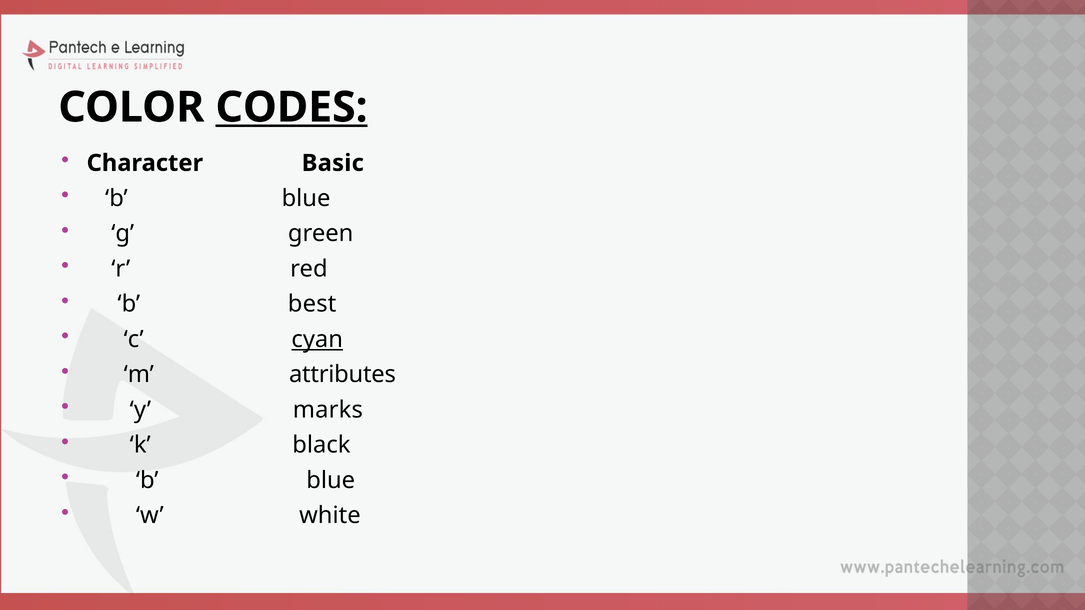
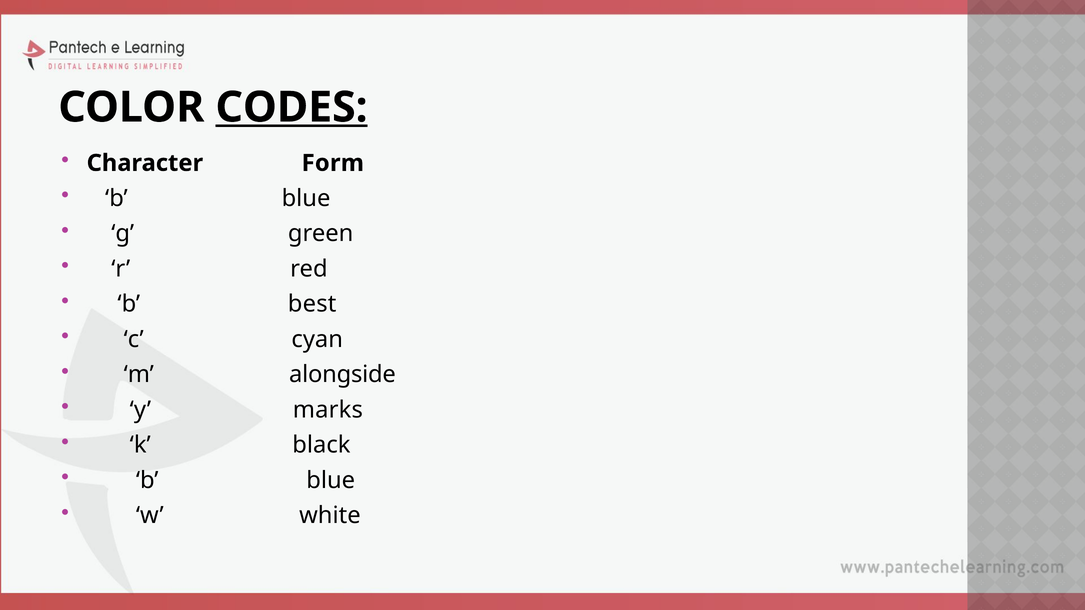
Basic: Basic -> Form
cyan underline: present -> none
attributes: attributes -> alongside
